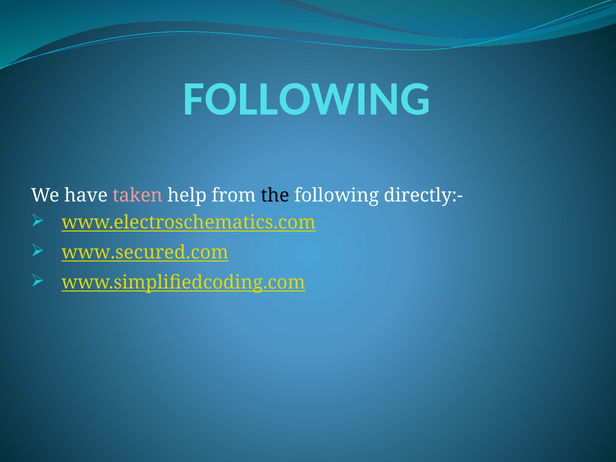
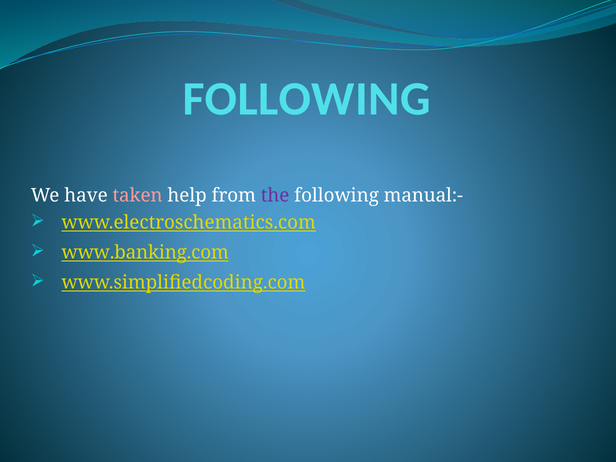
the colour: black -> purple
directly:-: directly:- -> manual:-
www.secured.com: www.secured.com -> www.banking.com
